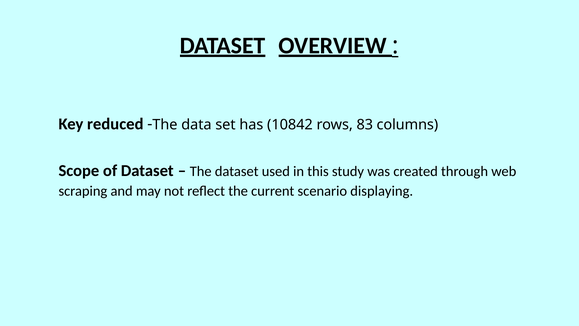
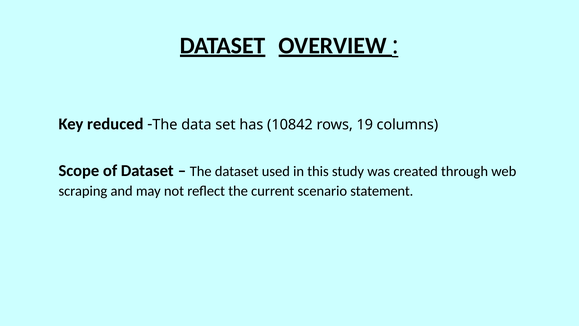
83: 83 -> 19
displaying: displaying -> statement
